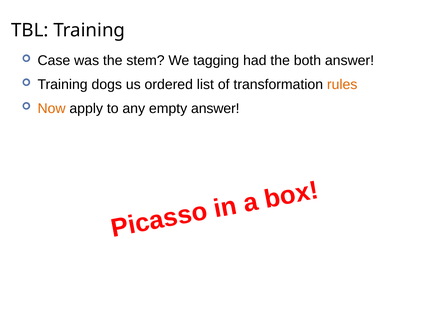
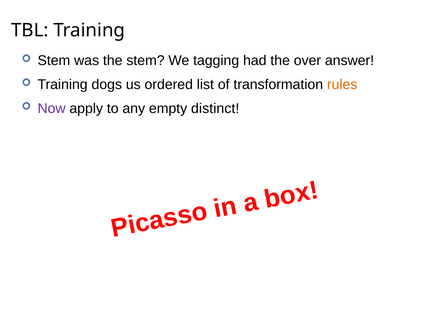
Case at (54, 61): Case -> Stem
both: both -> over
Now colour: orange -> purple
empty answer: answer -> distinct
